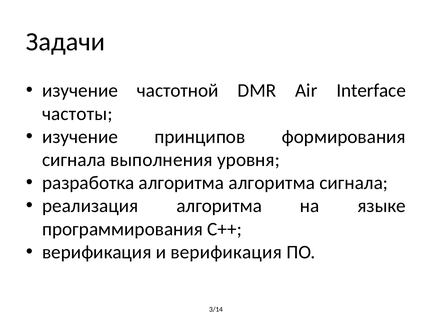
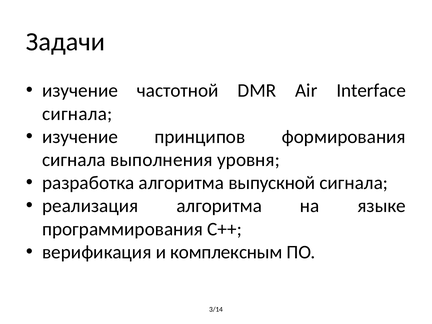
частоты at (77, 114): частоты -> сигнала
алгоритма алгоритма: алгоритма -> выпускной
и верификация: верификация -> комплексным
